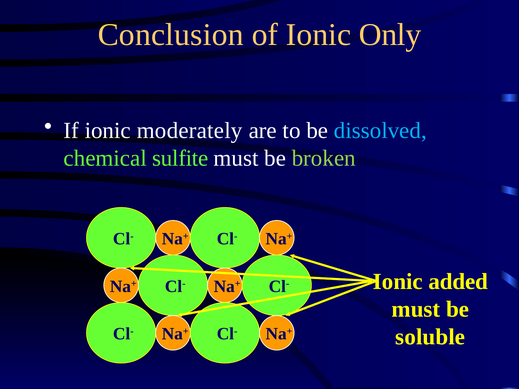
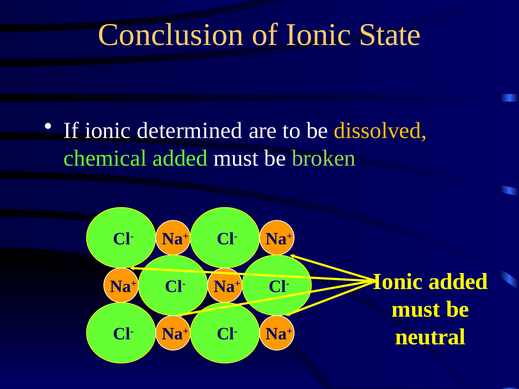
Only: Only -> State
moderately: moderately -> determined
dissolved colour: light blue -> yellow
chemical sulfite: sulfite -> added
soluble: soluble -> neutral
